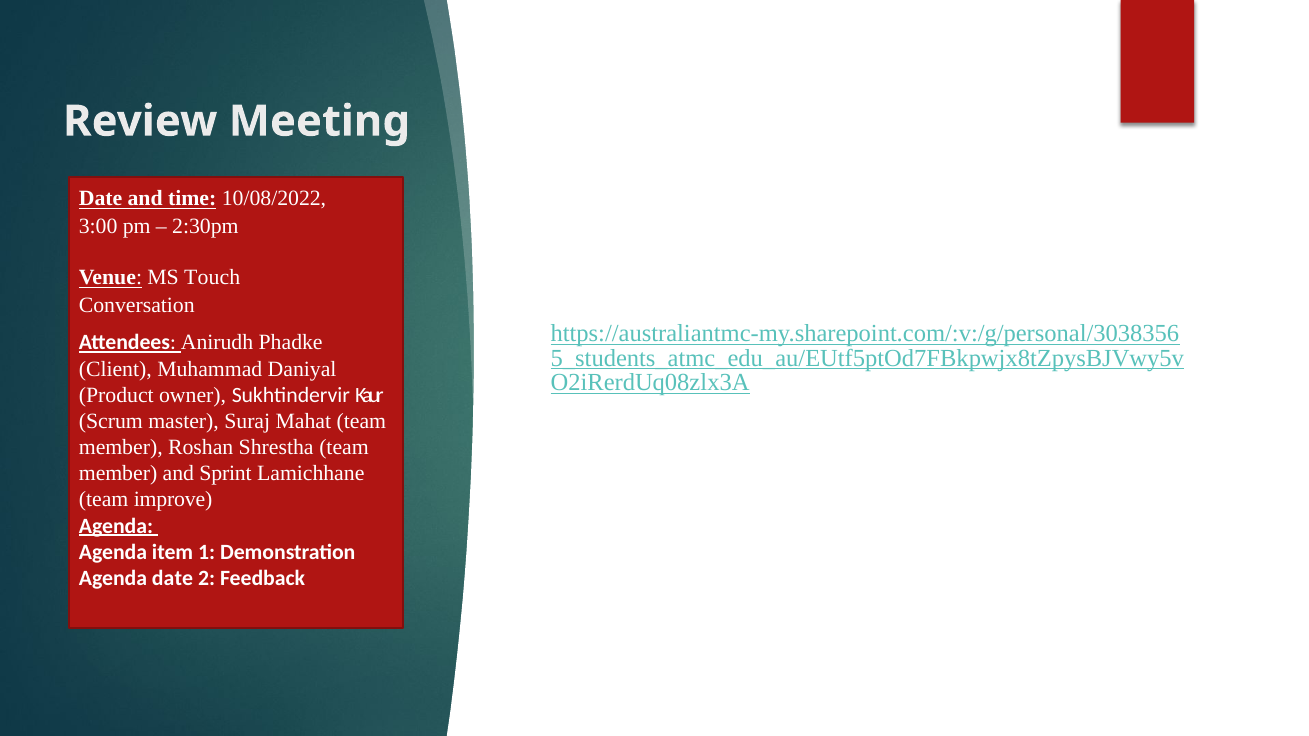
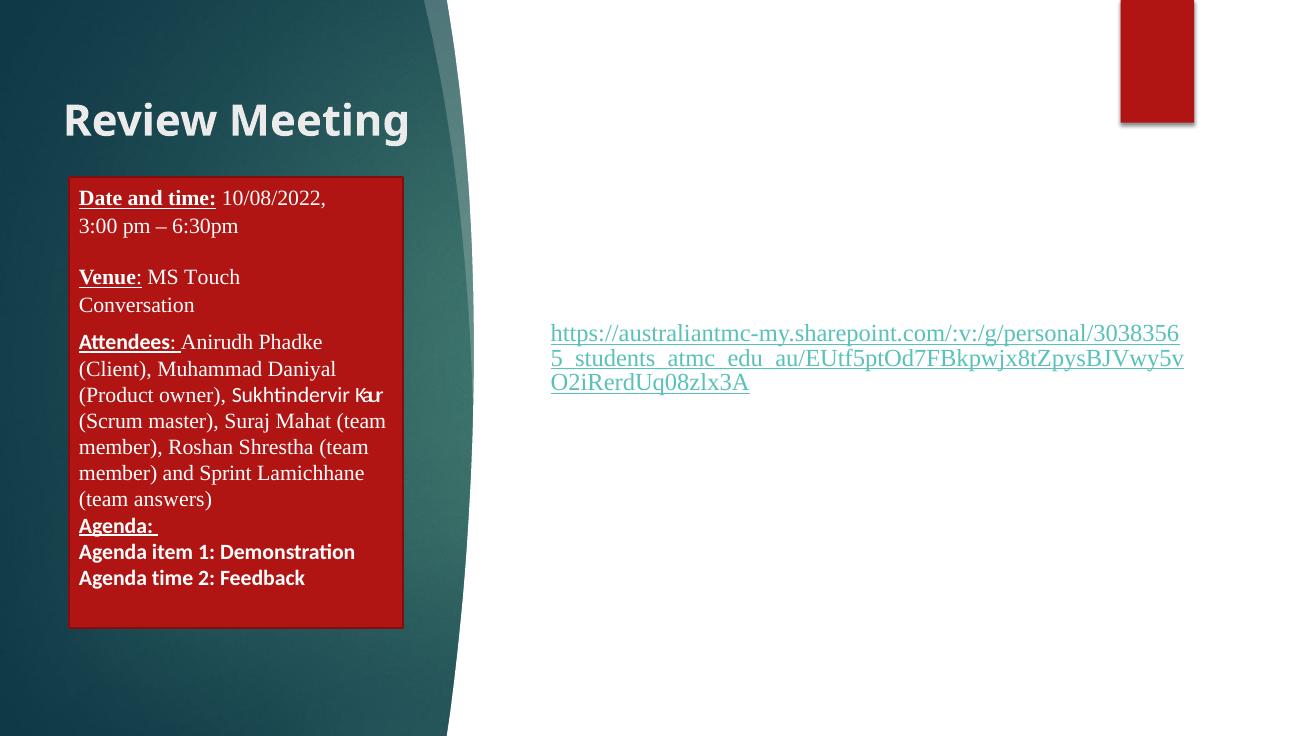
2:30pm: 2:30pm -> 6:30pm
improve: improve -> answers
Agenda date: date -> time
